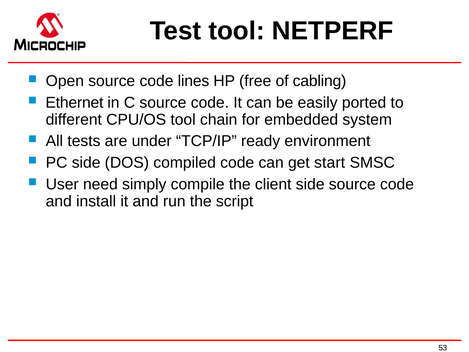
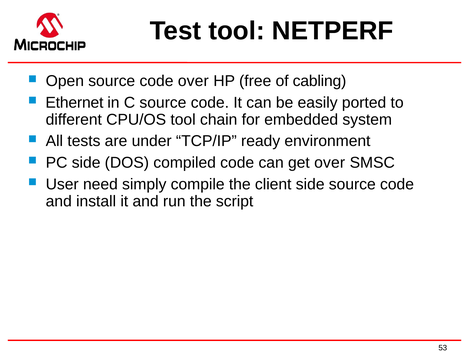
code lines: lines -> over
get start: start -> over
